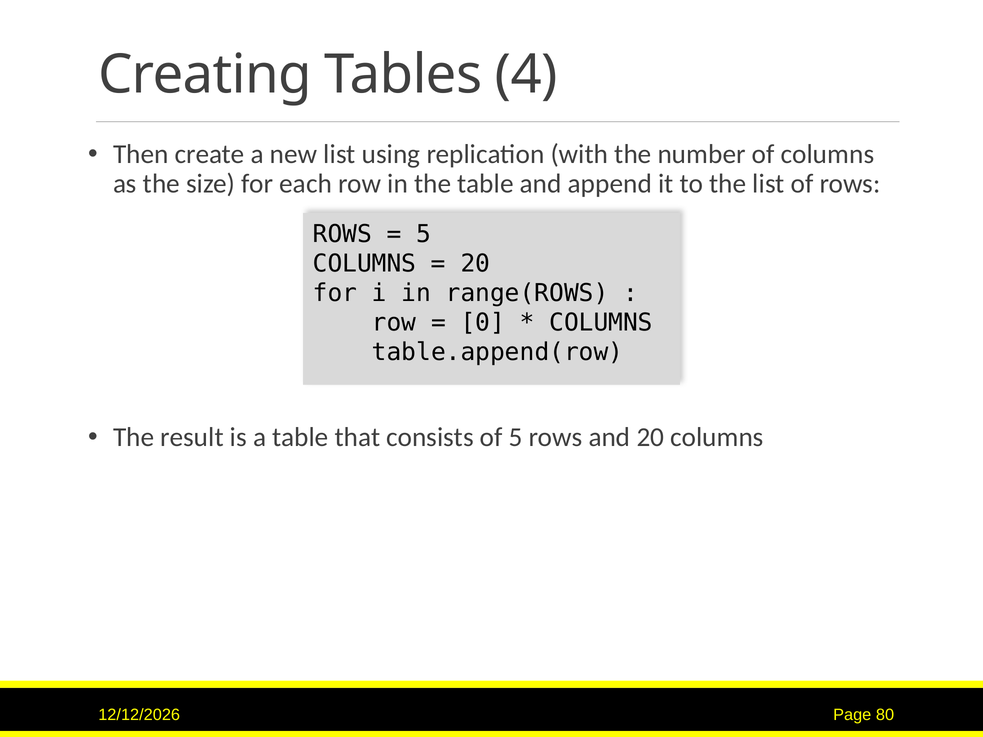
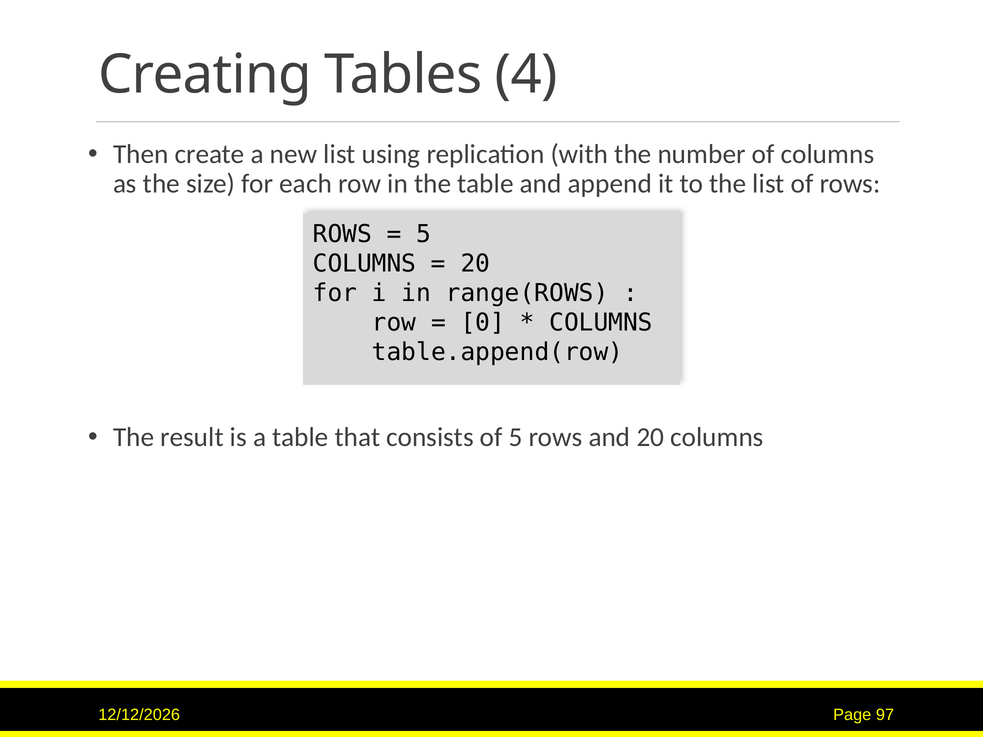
80: 80 -> 97
